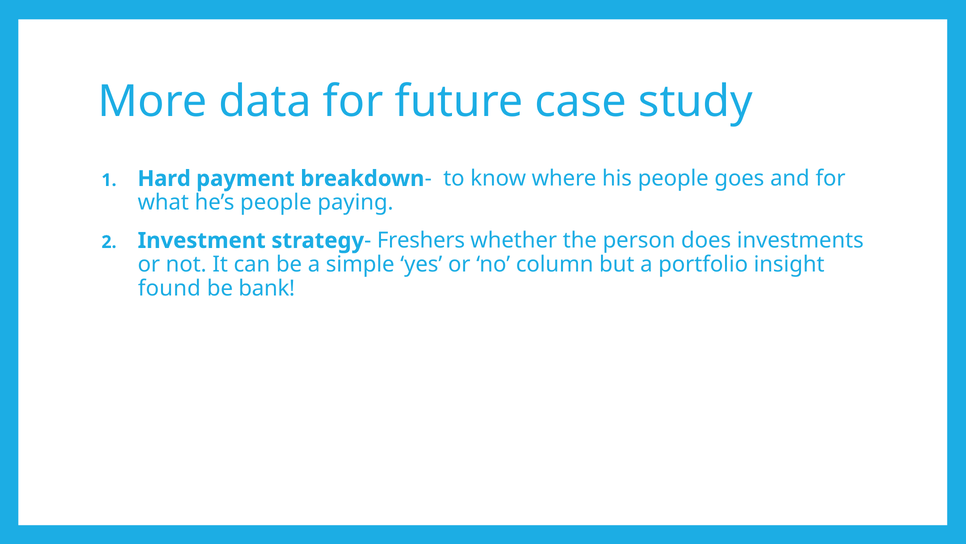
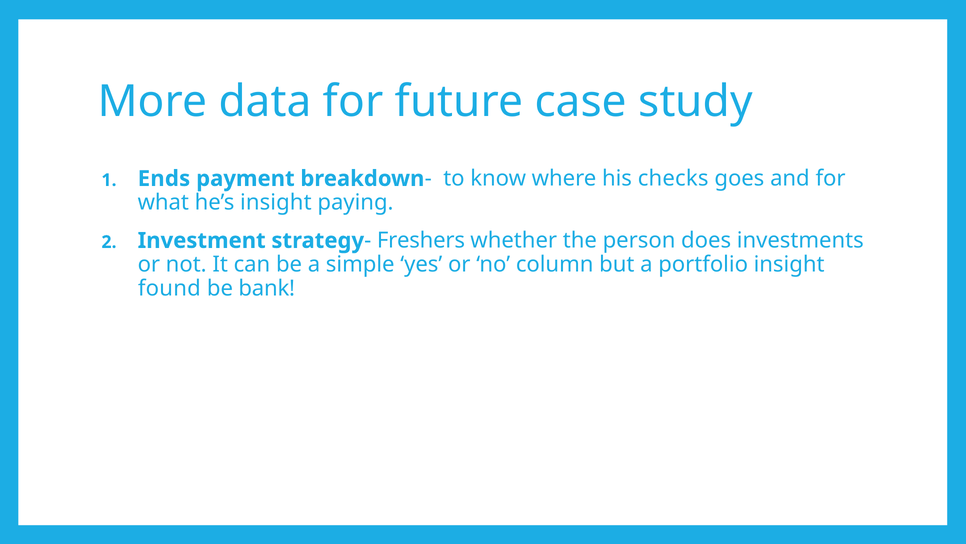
Hard: Hard -> Ends
his people: people -> checks
he’s people: people -> insight
